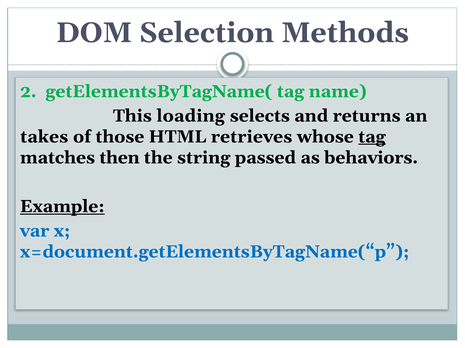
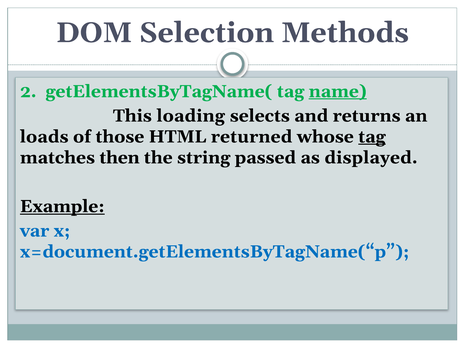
name underline: none -> present
takes: takes -> loads
retrieves: retrieves -> returned
behaviors: behaviors -> displayed
